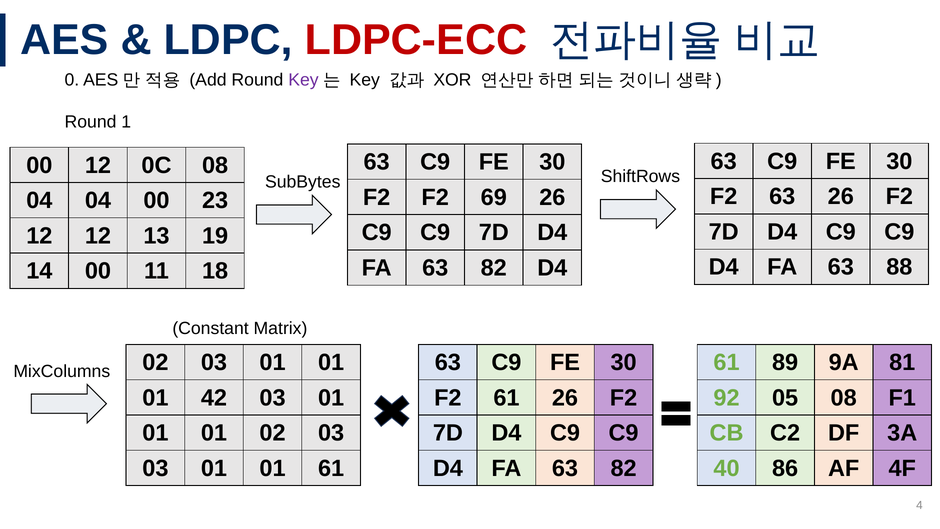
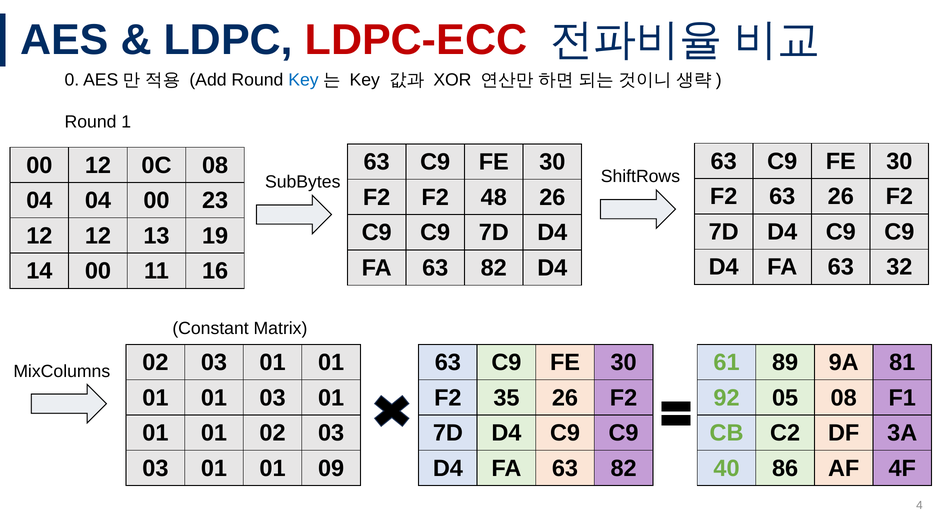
Key at (303, 80) colour: purple -> blue
69: 69 -> 48
88: 88 -> 32
18: 18 -> 16
42 at (214, 398): 42 -> 01
F2 61: 61 -> 35
01 61: 61 -> 09
